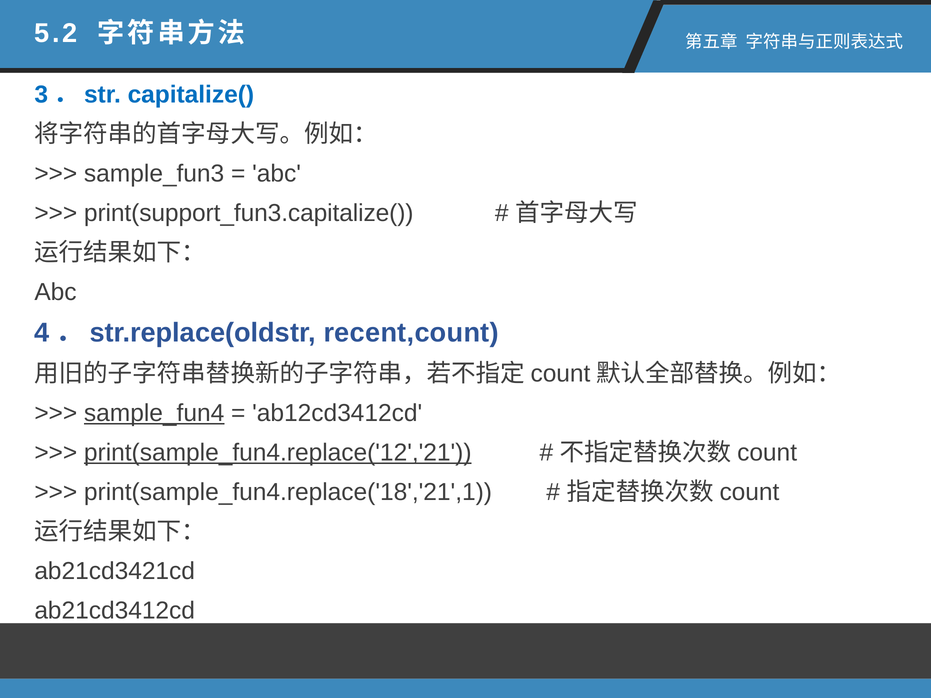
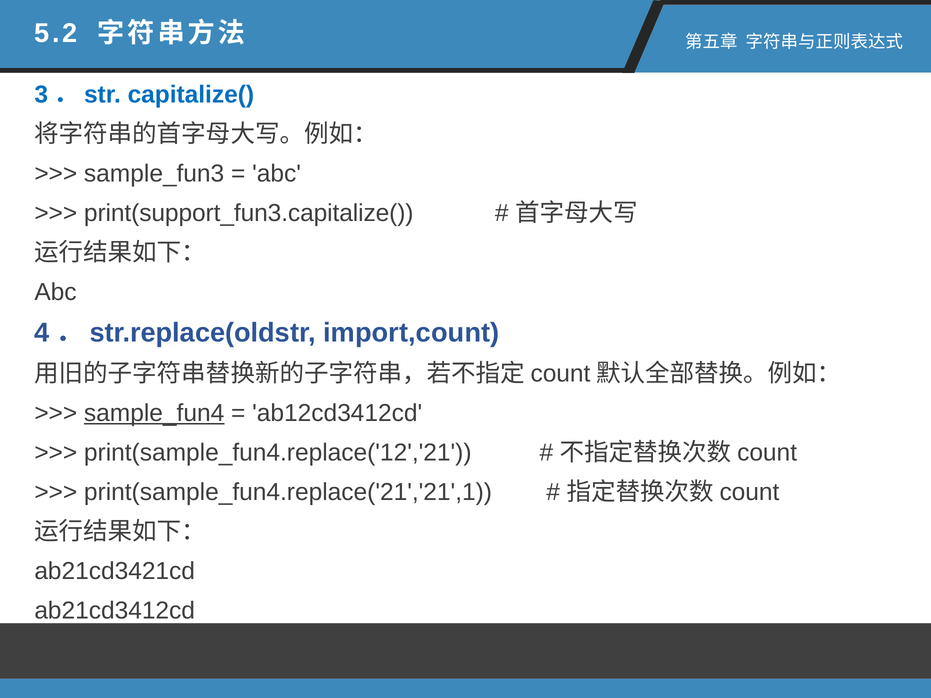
recent,count: recent,count -> import,count
print(sample_fun4.replace('12','21 underline: present -> none
print(sample_fun4.replace('18','21',1: print(sample_fun4.replace('18','21',1 -> print(sample_fun4.replace('21','21',1
